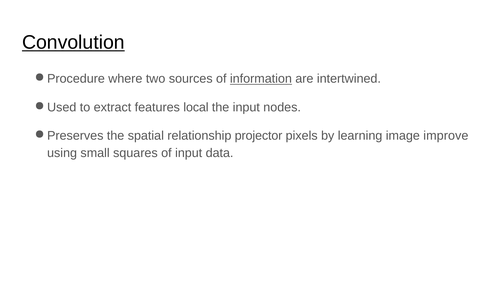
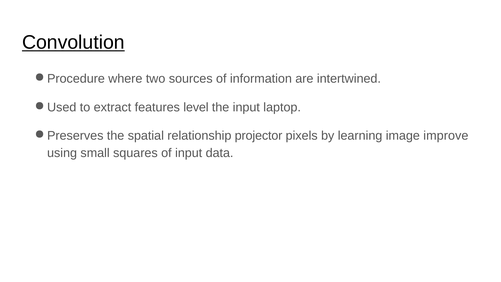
information underline: present -> none
local: local -> level
nodes: nodes -> laptop
